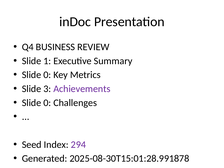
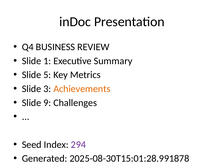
0 at (47, 75): 0 -> 5
Achievements colour: purple -> orange
0 at (47, 103): 0 -> 9
